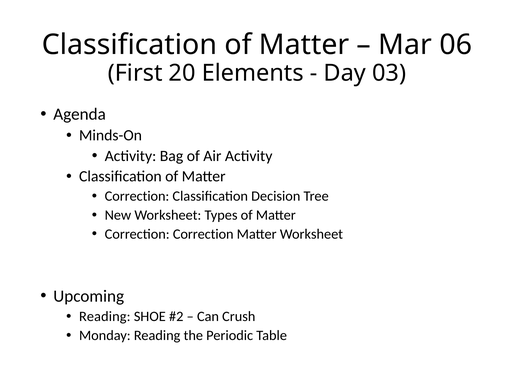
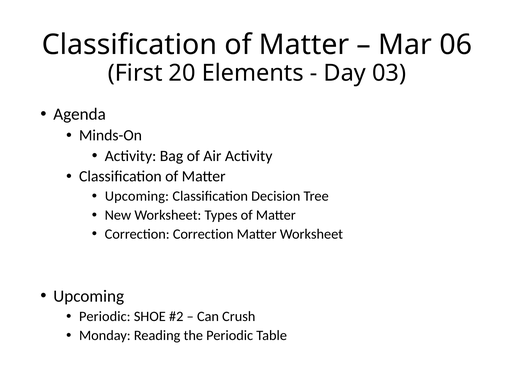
Correction at (137, 196): Correction -> Upcoming
Reading at (105, 317): Reading -> Periodic
